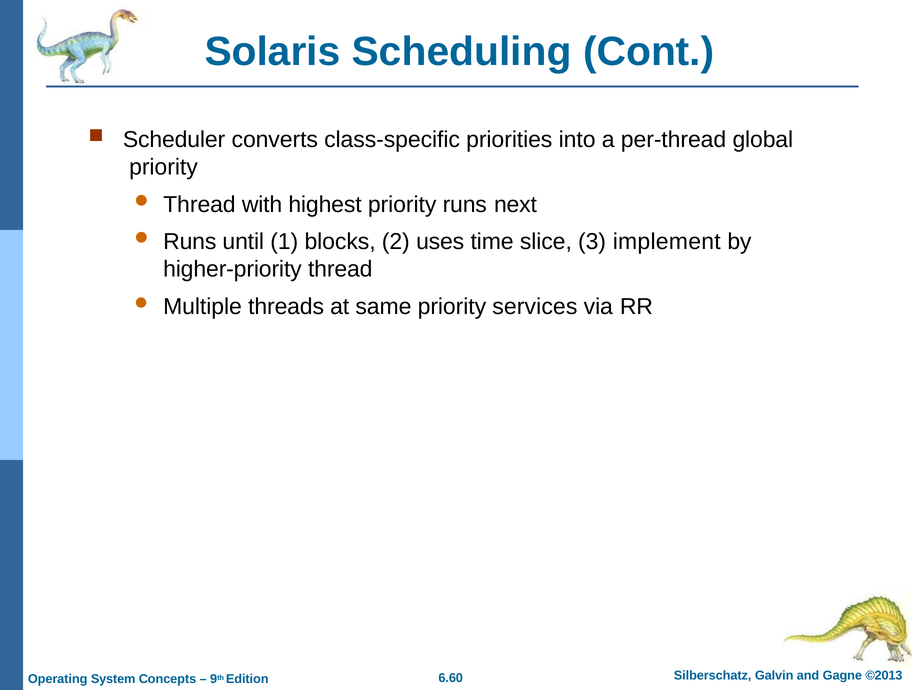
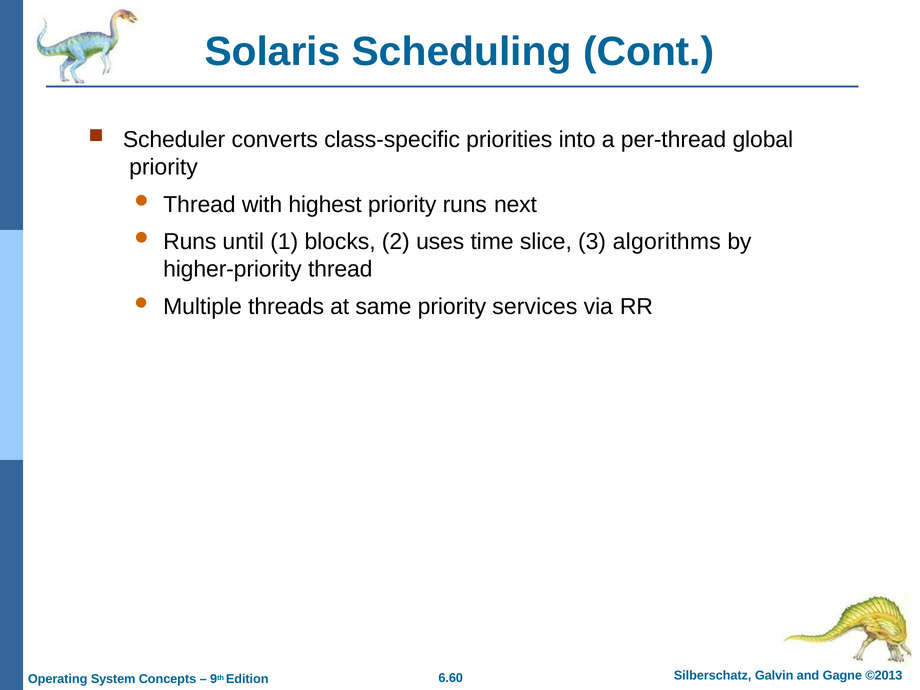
implement: implement -> algorithms
